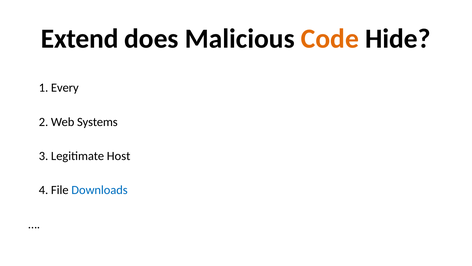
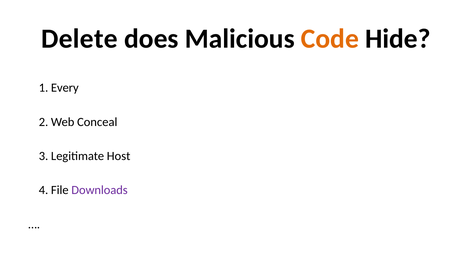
Extend: Extend -> Delete
Systems: Systems -> Conceal
Downloads colour: blue -> purple
